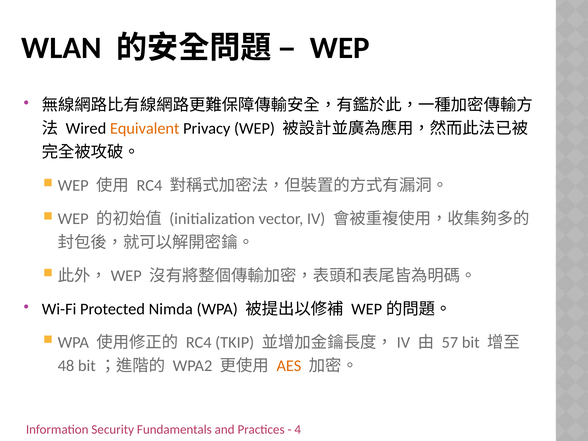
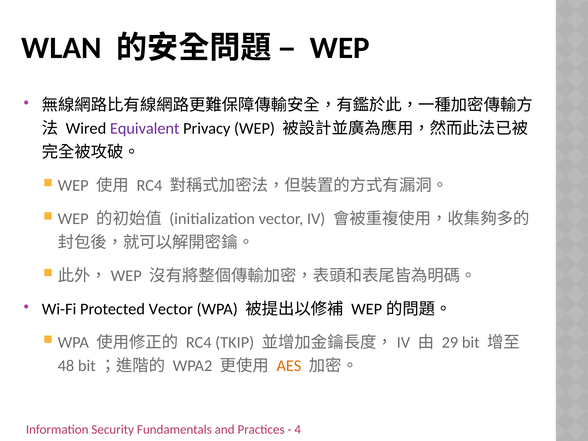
Equivalent colour: orange -> purple
Protected Nimda: Nimda -> Vector
57: 57 -> 29
